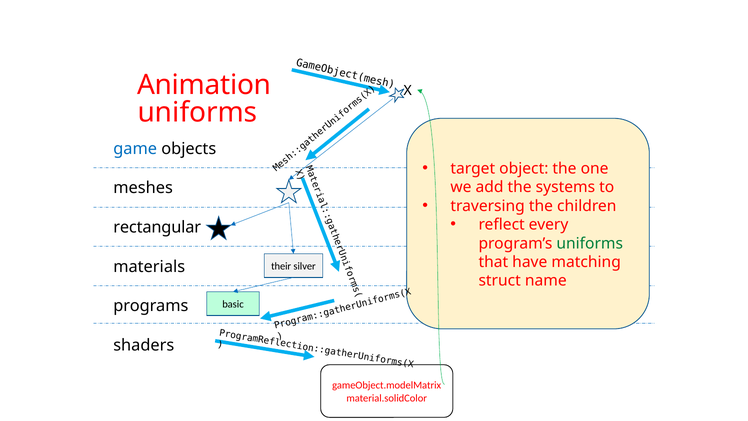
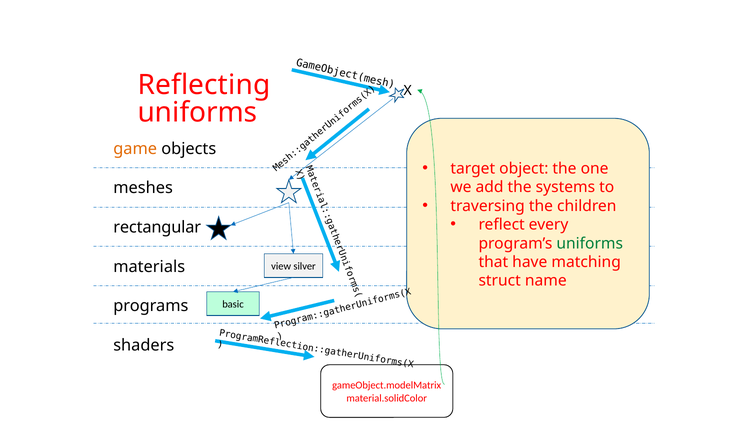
Animation: Animation -> Reflecting
game colour: blue -> orange
their: their -> view
